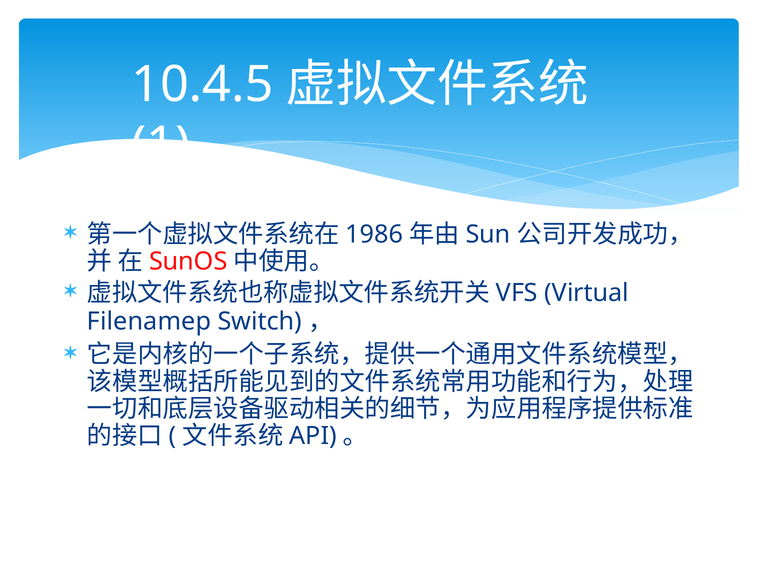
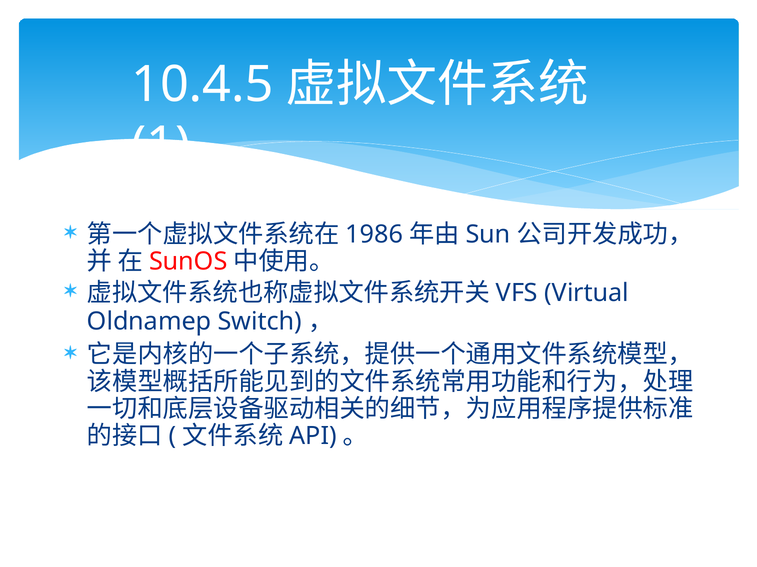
Filenamep: Filenamep -> Oldnamep
